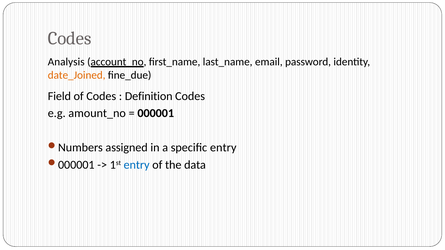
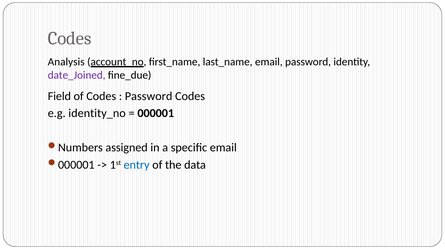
date_Joined colour: orange -> purple
Definition at (149, 96): Definition -> Password
amount_no: amount_no -> identity_no
specific entry: entry -> email
